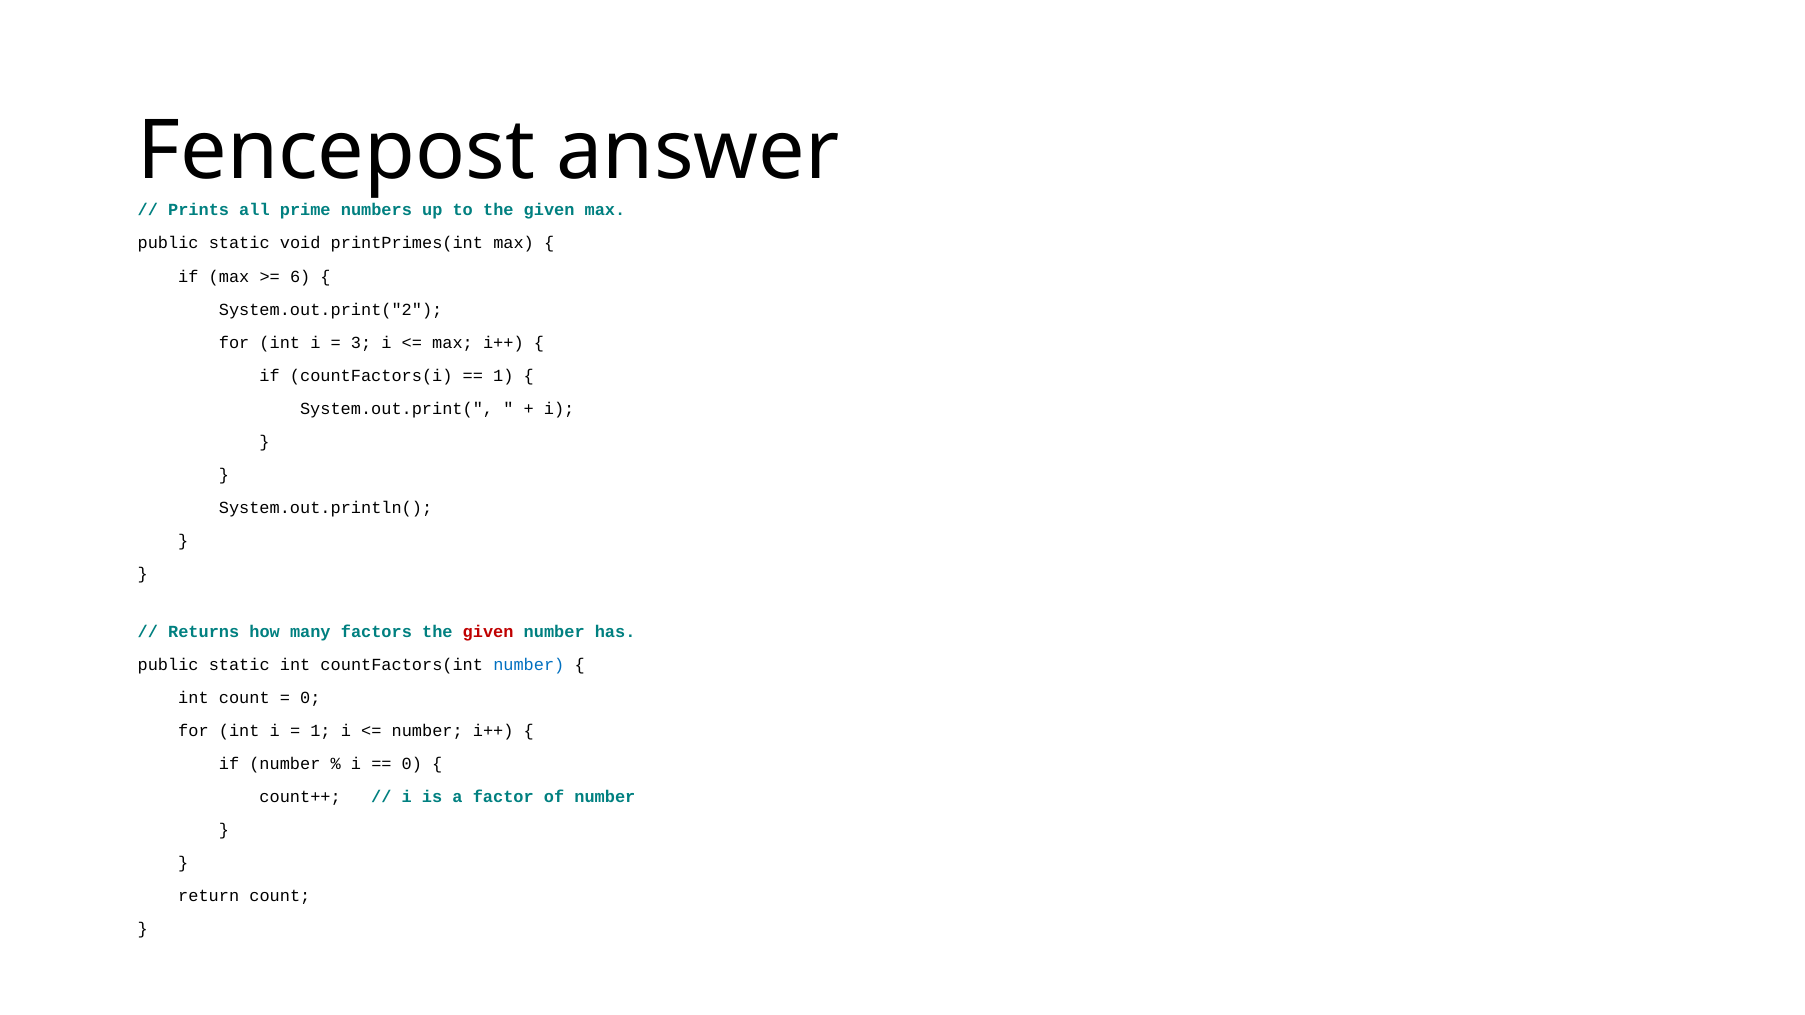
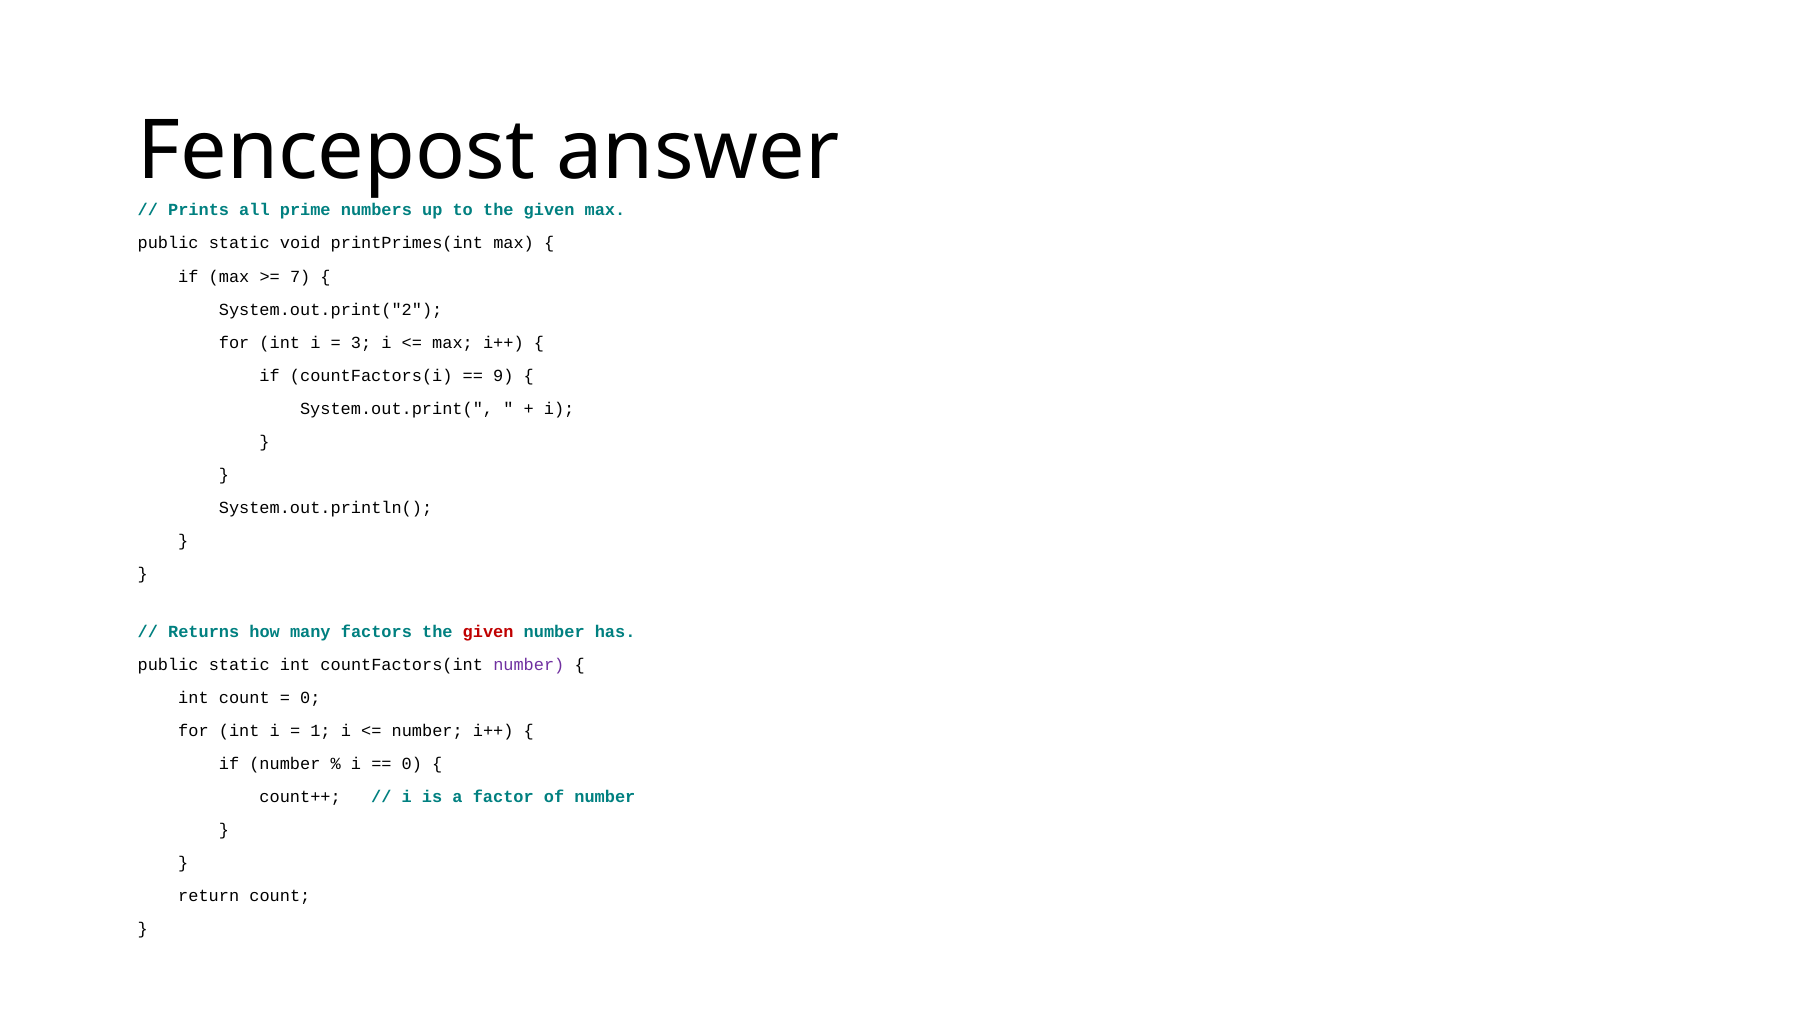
6: 6 -> 7
1 at (503, 376): 1 -> 9
number at (529, 665) colour: blue -> purple
